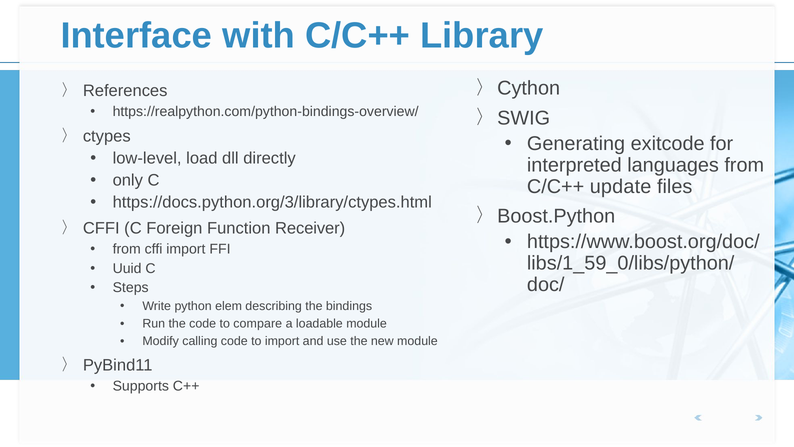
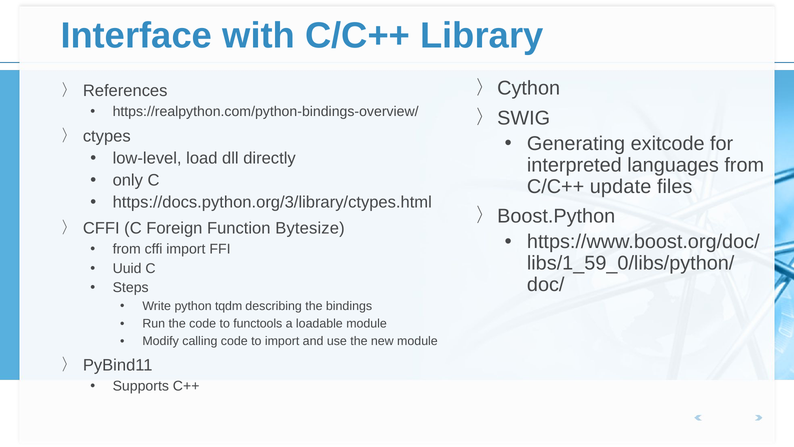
Receiver: Receiver -> Bytesize
elem: elem -> tqdm
compare: compare -> functools
